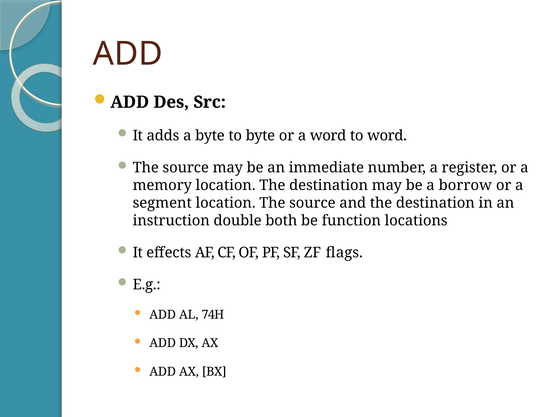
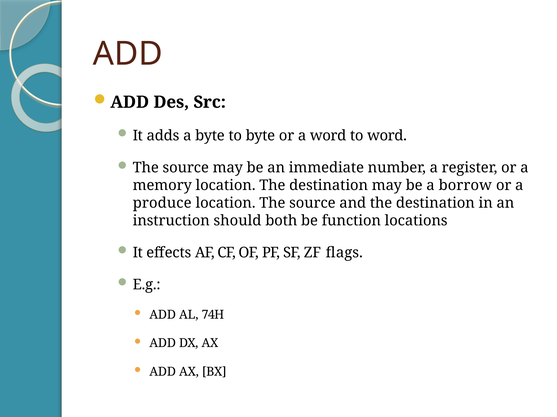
segment: segment -> produce
double: double -> should
